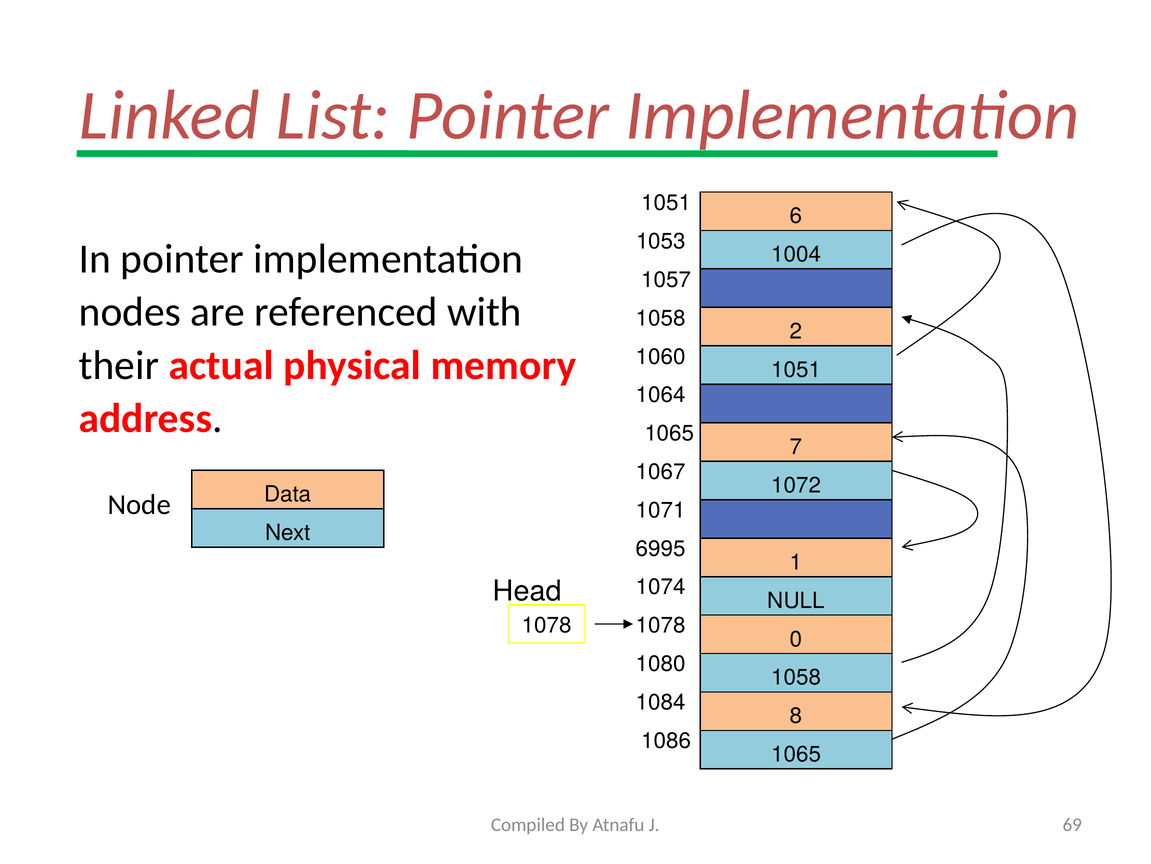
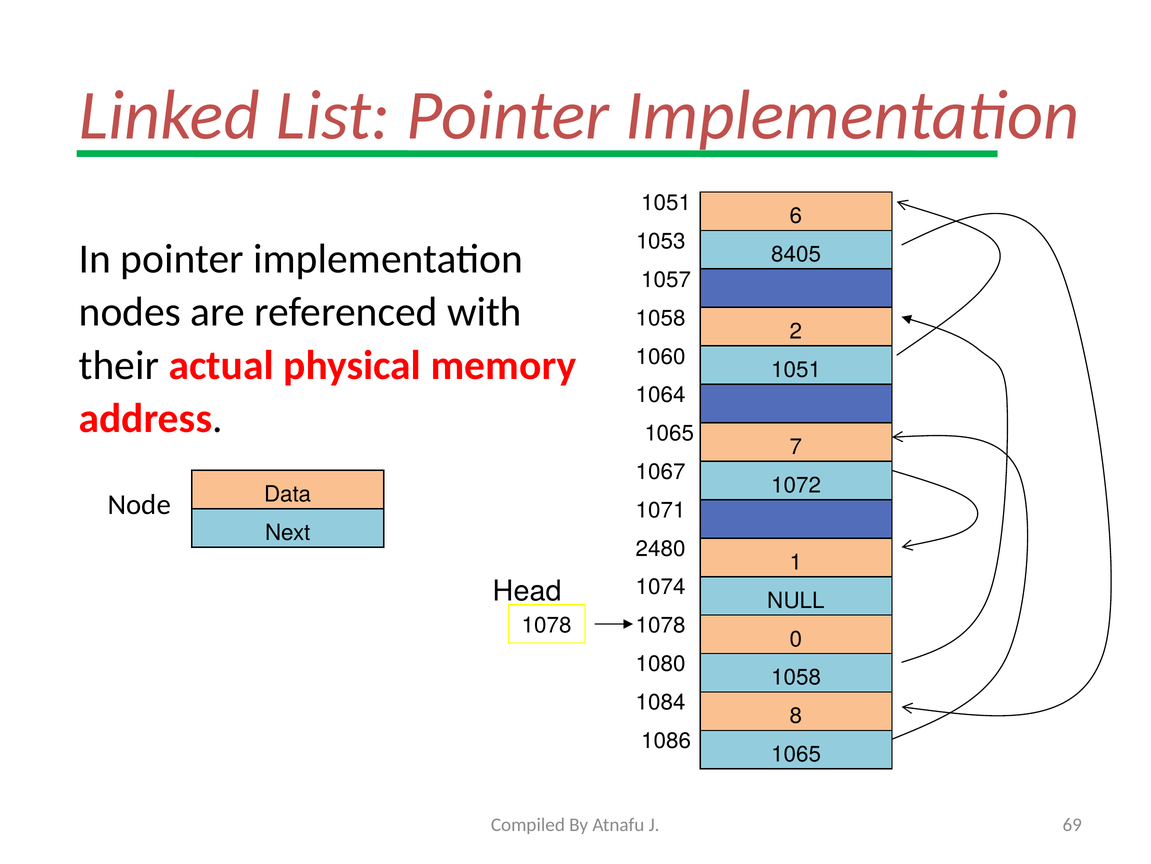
1004: 1004 -> 8405
6995: 6995 -> 2480
